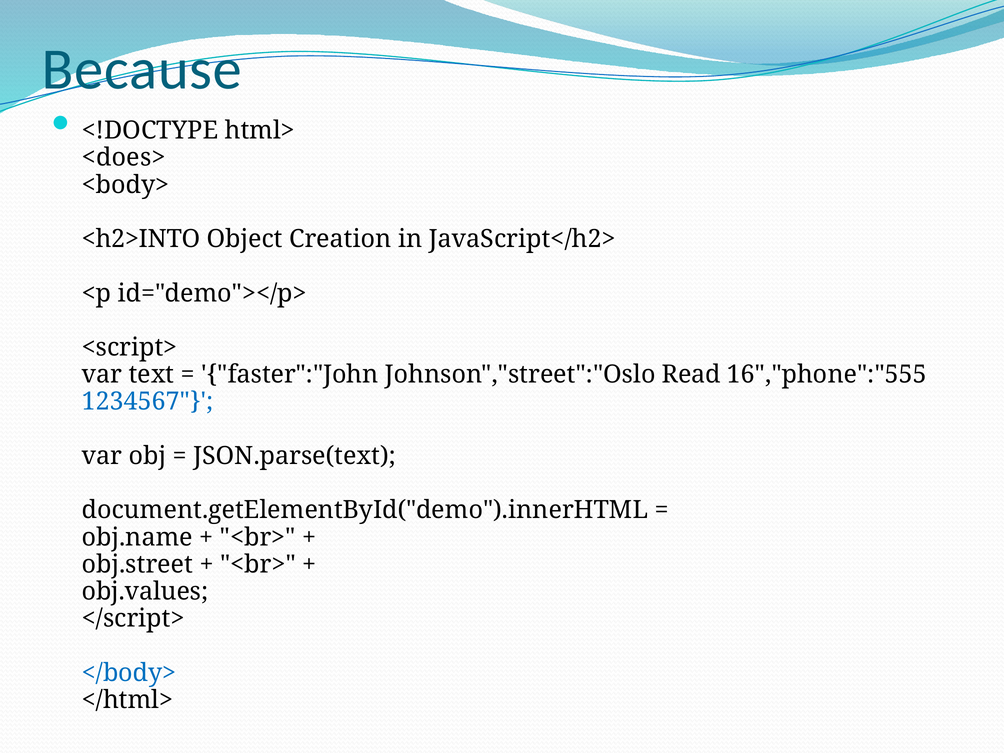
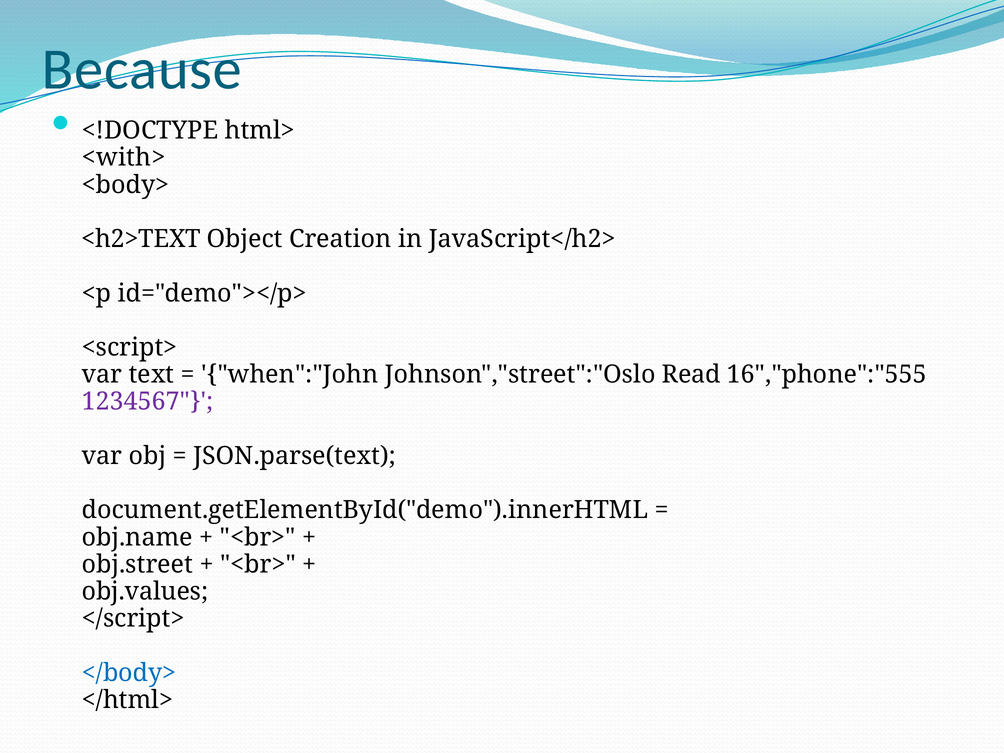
<does>: <does> -> <with>
<h2>INTO: <h2>INTO -> <h2>TEXT
faster":"John: faster":"John -> when":"John
1234567 colour: blue -> purple
